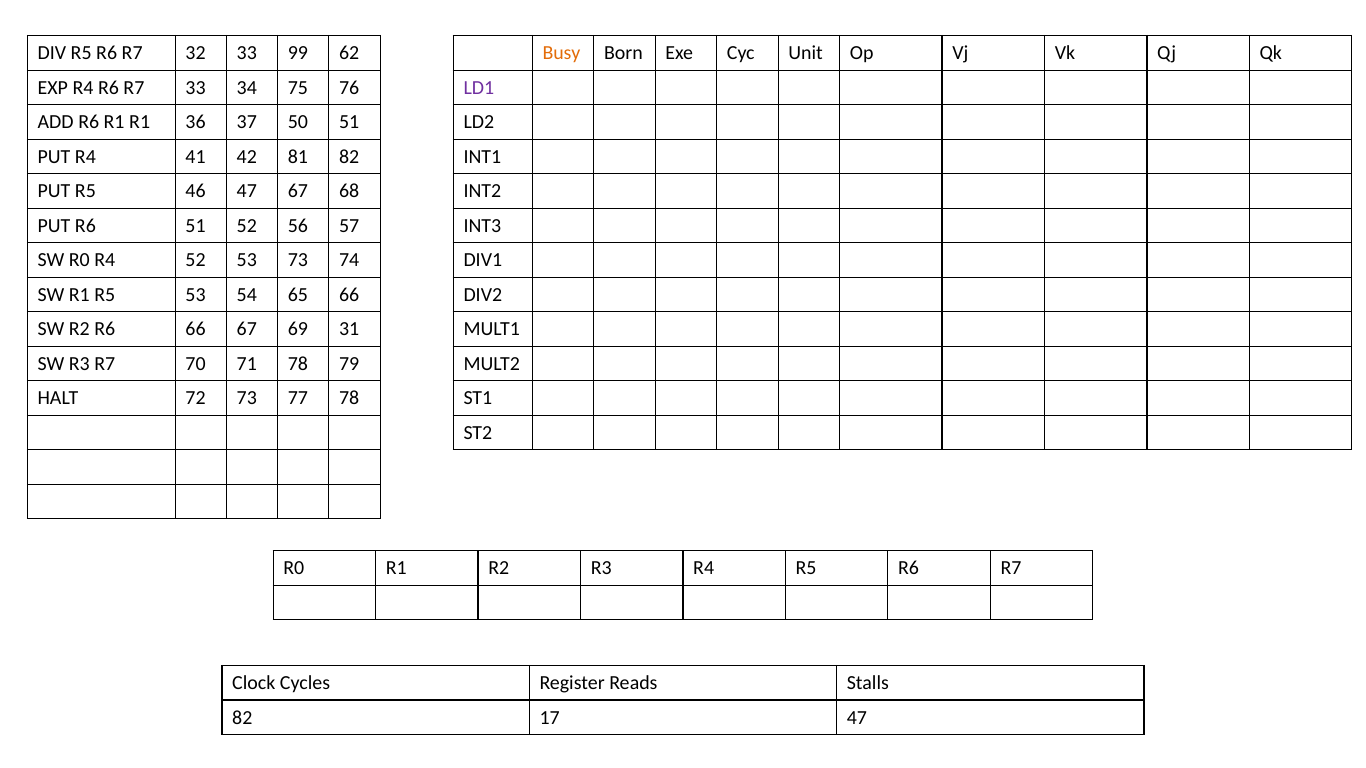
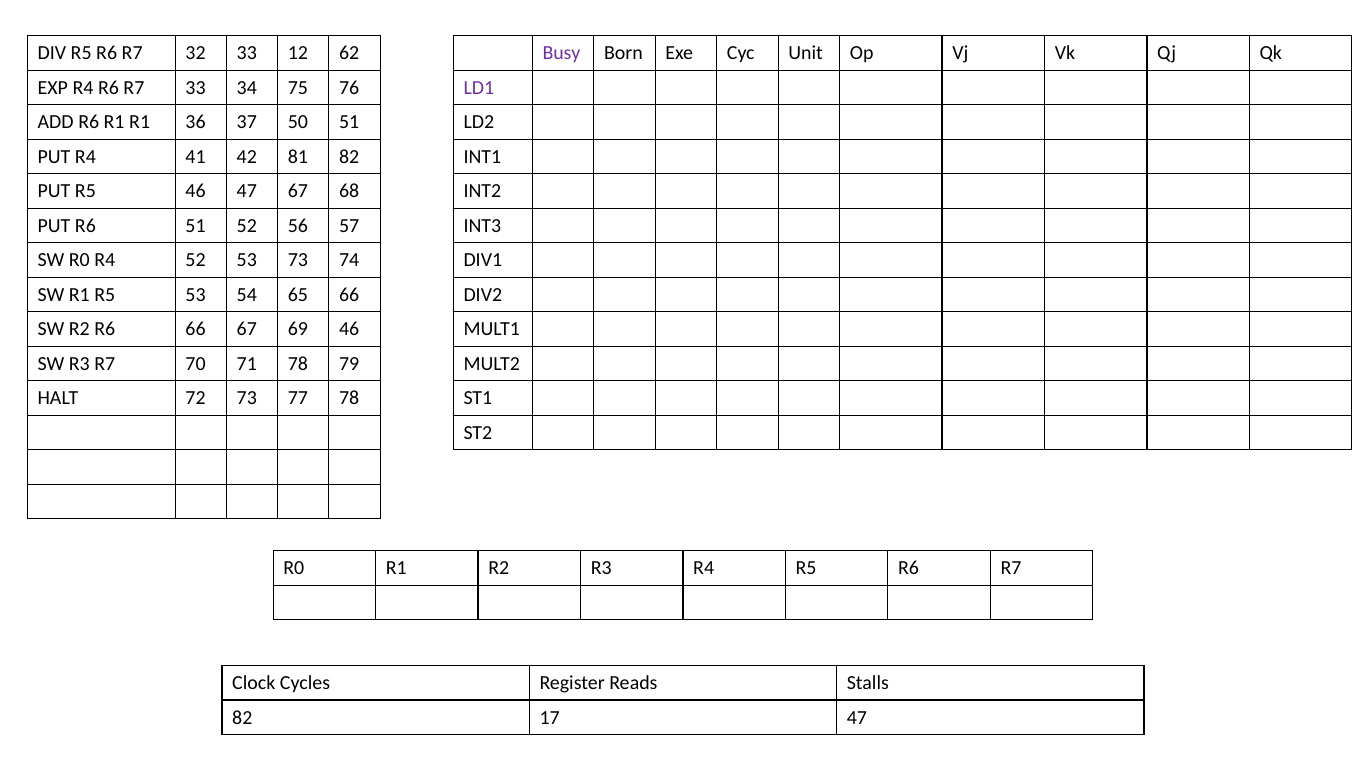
99: 99 -> 12
Busy colour: orange -> purple
69 31: 31 -> 46
